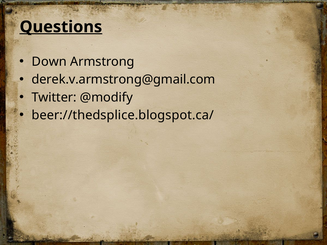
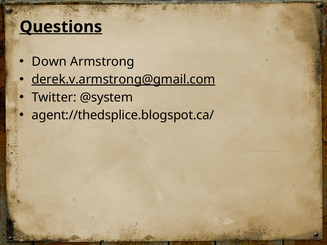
derek.v.armstrong@gmail.com underline: none -> present
@modify: @modify -> @system
beer://thedsplice.blogspot.ca/: beer://thedsplice.blogspot.ca/ -> agent://thedsplice.blogspot.ca/
